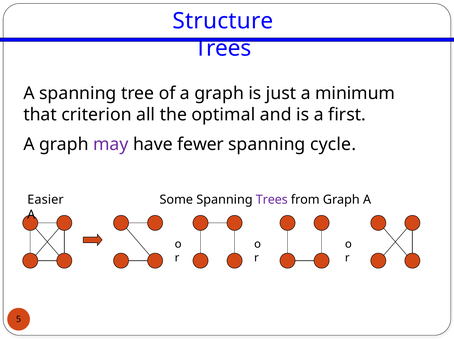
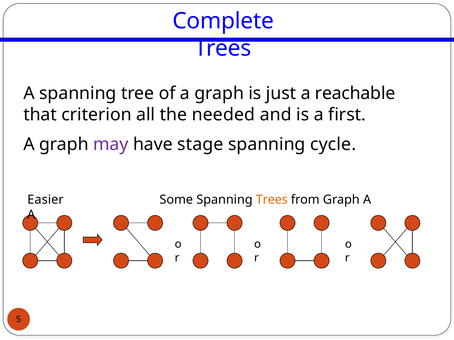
Structure: Structure -> Complete
minimum: minimum -> reachable
optimal: optimal -> needed
fewer: fewer -> stage
Trees at (272, 200) colour: purple -> orange
